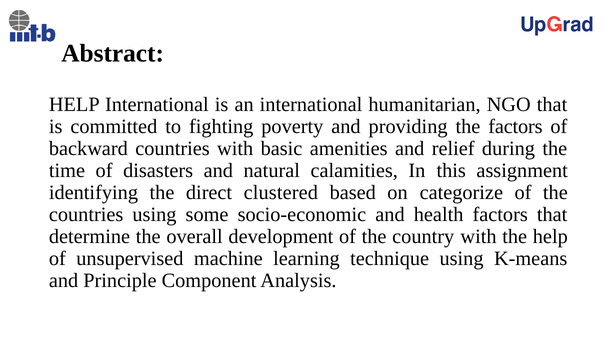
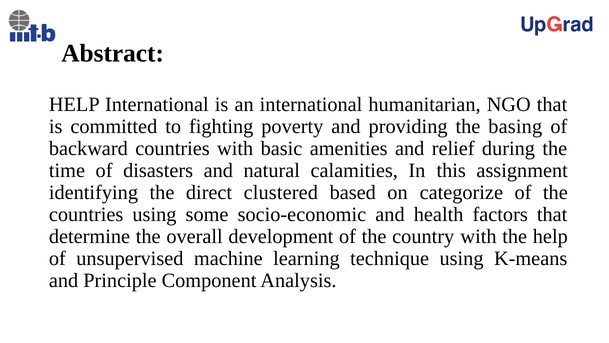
the factors: factors -> basing
